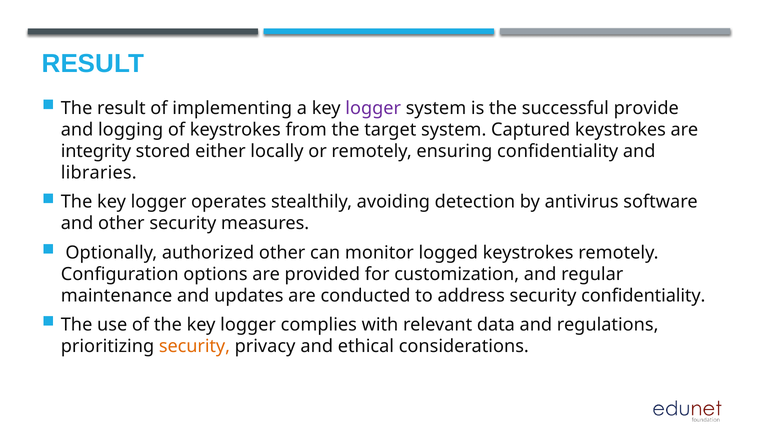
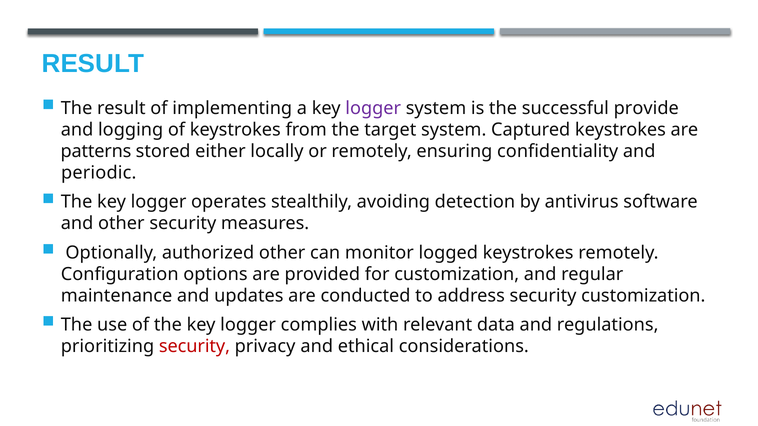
integrity: integrity -> patterns
libraries: libraries -> periodic
security confidentiality: confidentiality -> customization
security at (194, 347) colour: orange -> red
